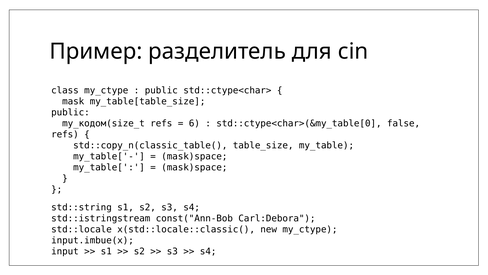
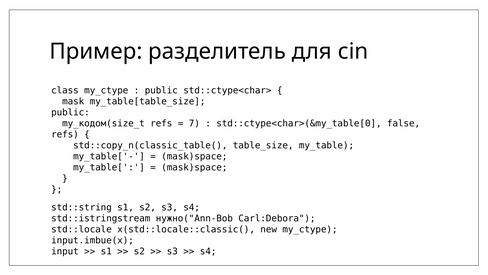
6: 6 -> 7
const("Ann-Bob: const("Ann-Bob -> нужно("Ann-Bob
